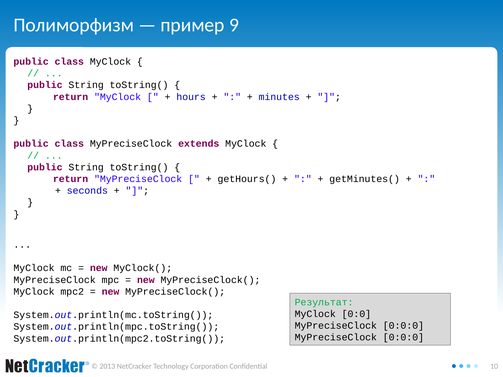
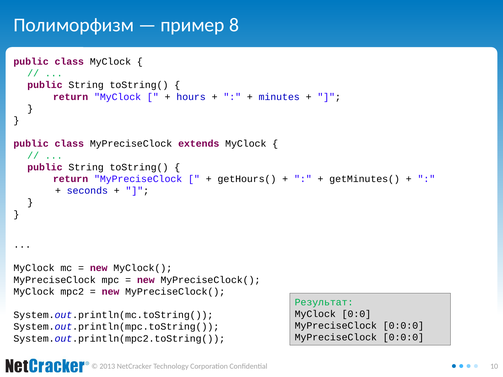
9: 9 -> 8
